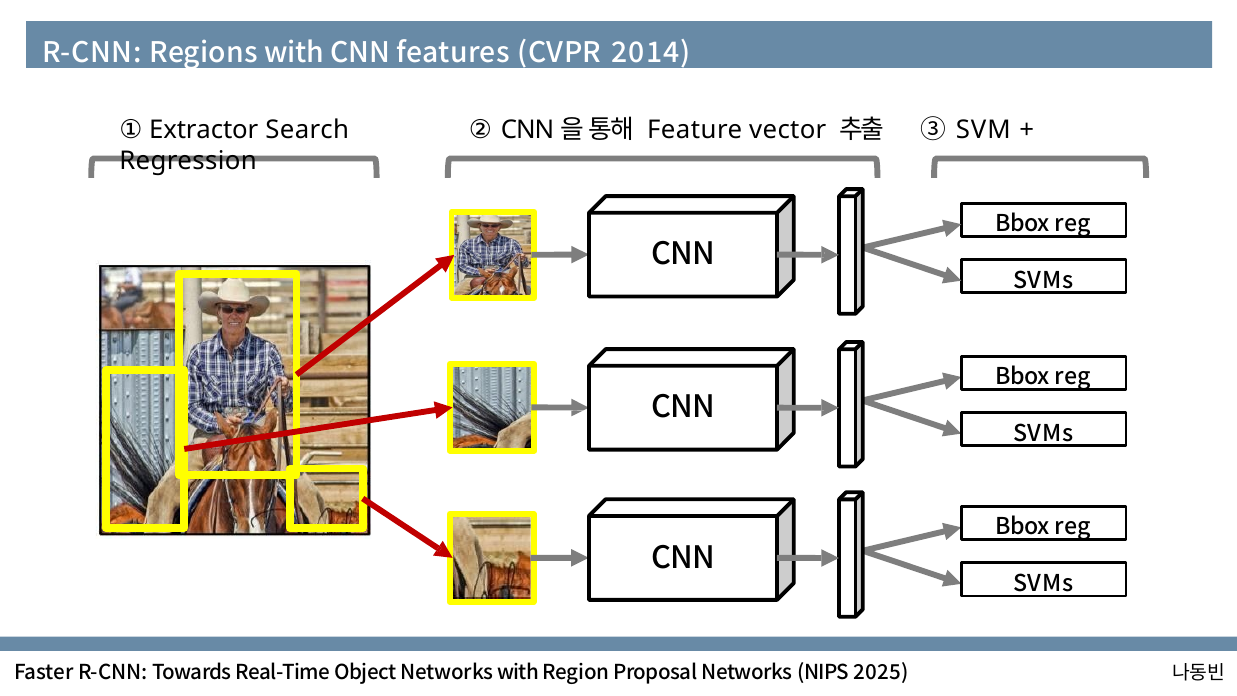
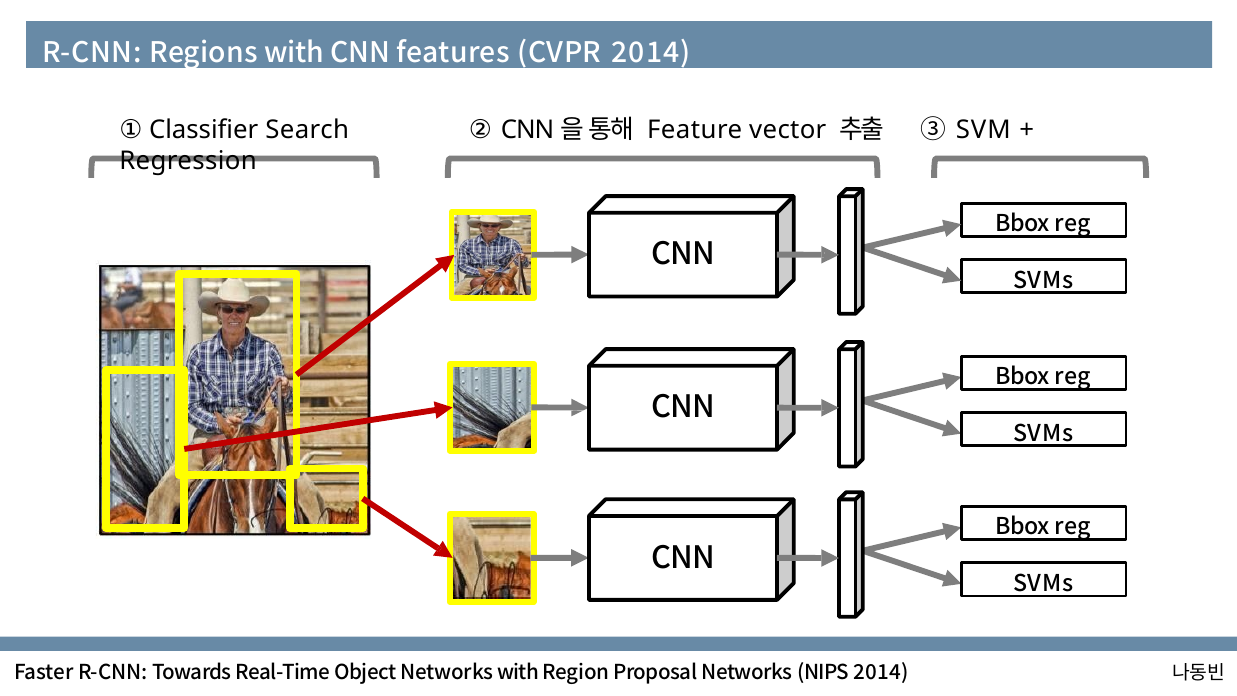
Extractor: Extractor -> Classifier
NIPS 2025: 2025 -> 2014
